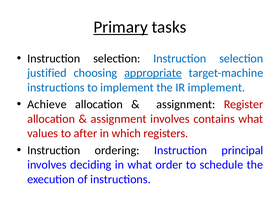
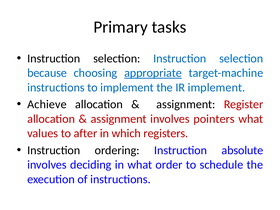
Primary underline: present -> none
justified: justified -> because
contains: contains -> pointers
principal: principal -> absolute
